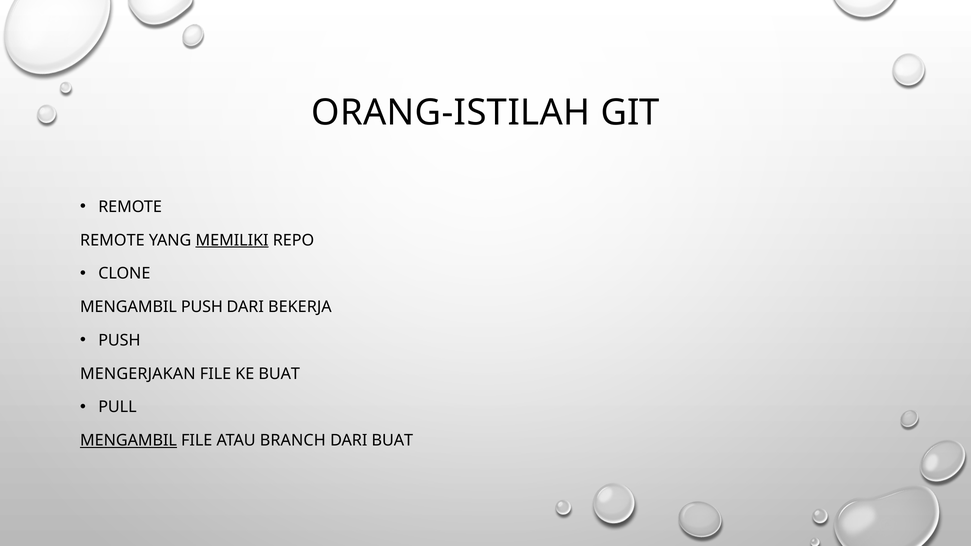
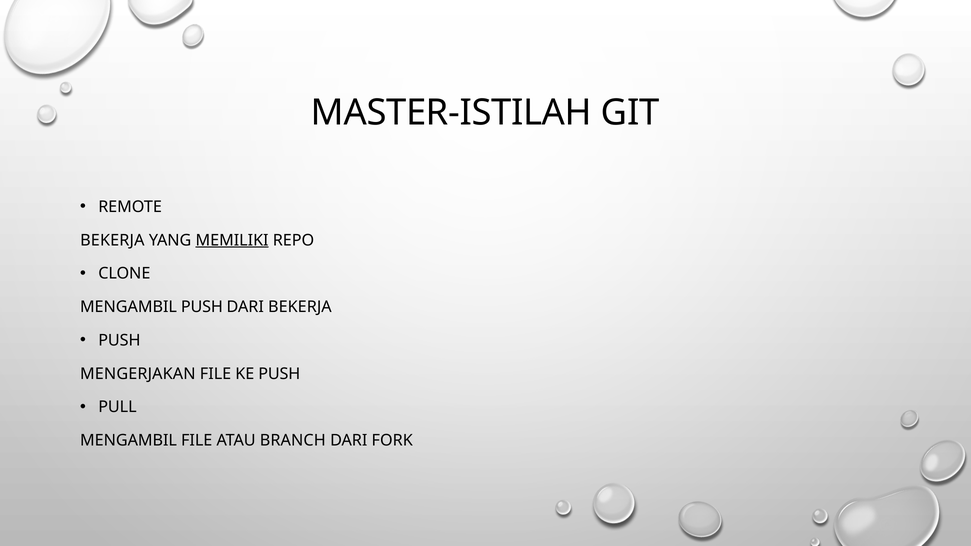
ORANG-ISTILAH: ORANG-ISTILAH -> MASTER-ISTILAH
REMOTE at (112, 240): REMOTE -> BEKERJA
KE BUAT: BUAT -> PUSH
MENGAMBIL at (129, 441) underline: present -> none
DARI BUAT: BUAT -> FORK
